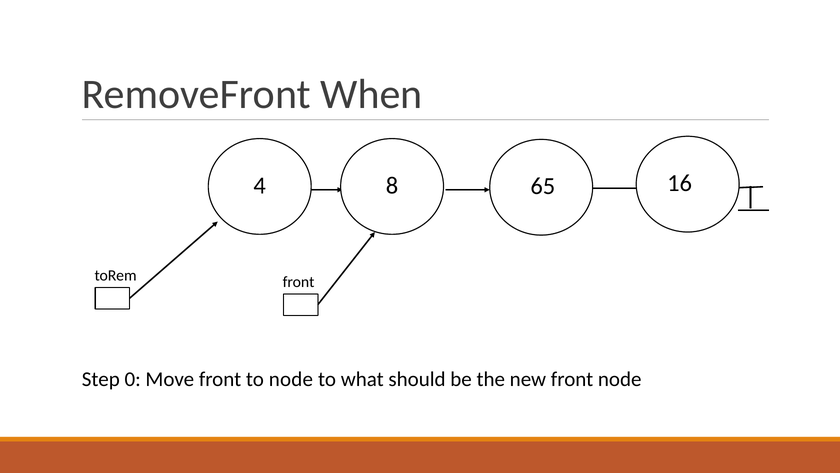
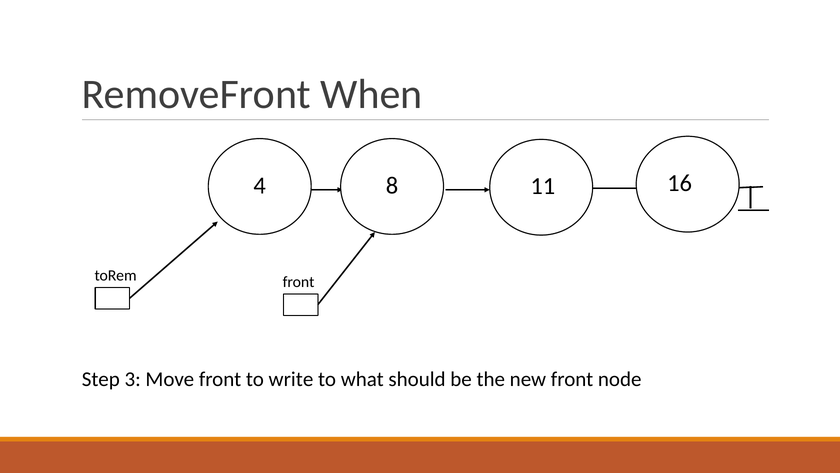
65: 65 -> 11
0: 0 -> 3
to node: node -> write
